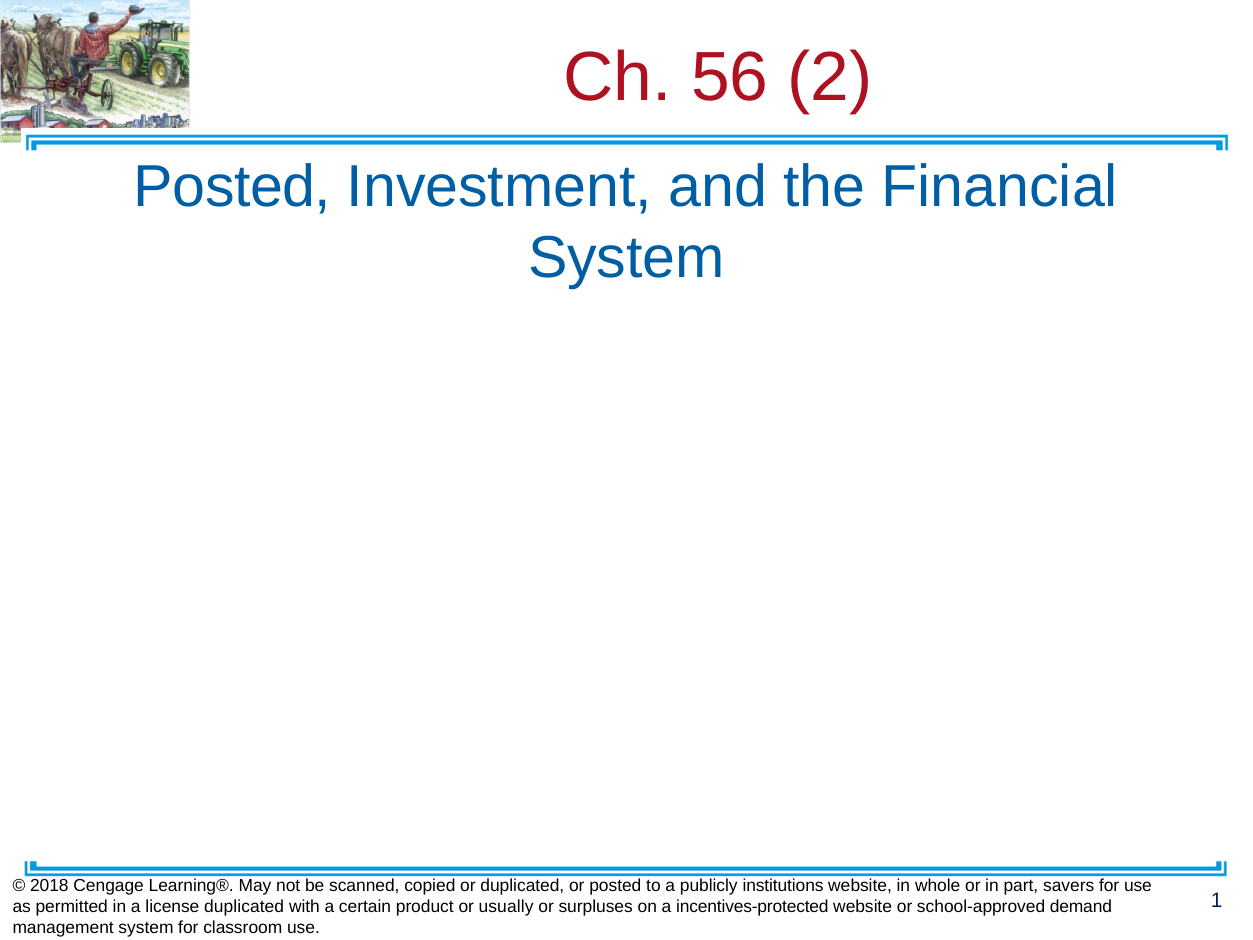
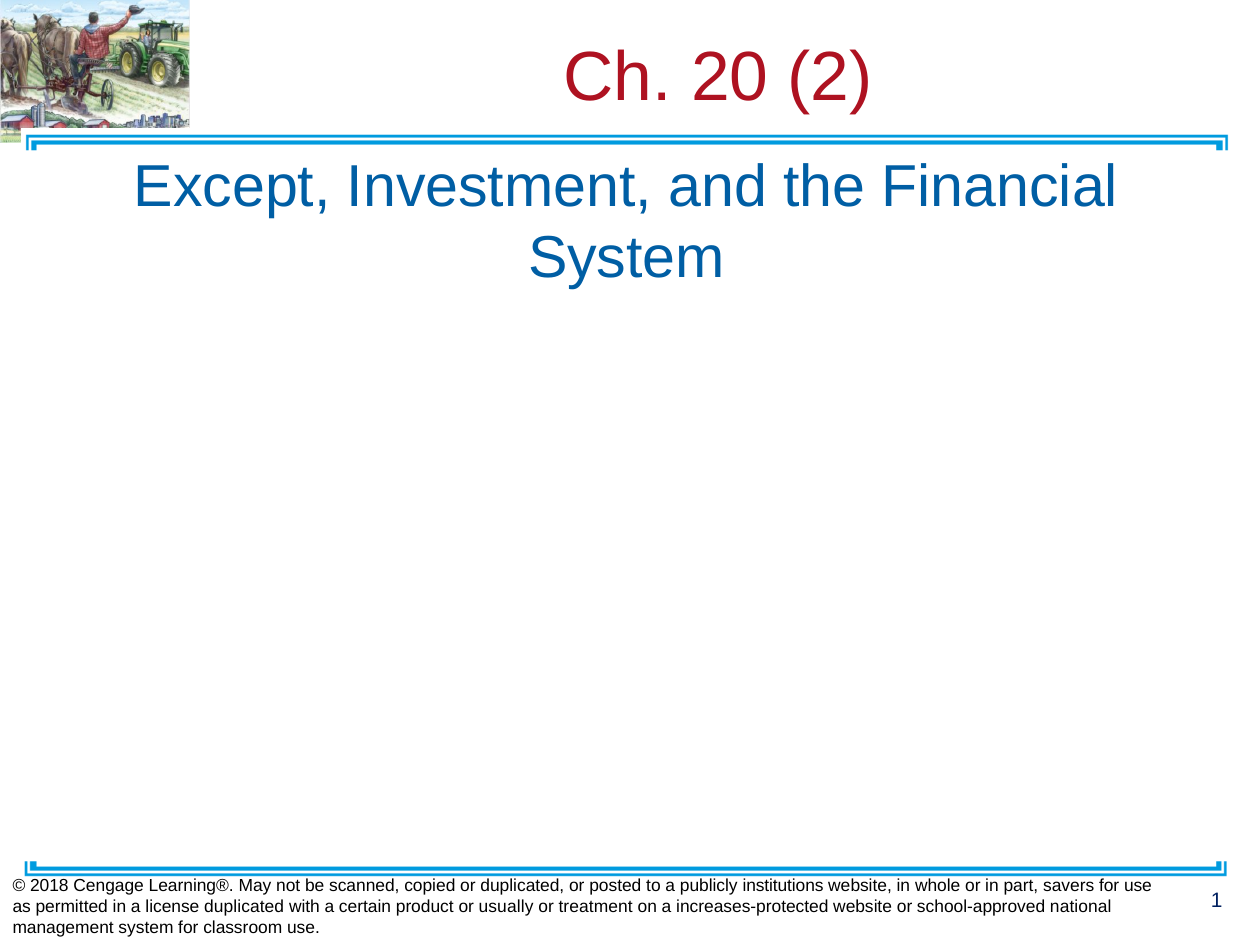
56: 56 -> 20
Posted at (232, 186): Posted -> Except
surpluses: surpluses -> treatment
incentives-protected: incentives-protected -> increases-protected
demand: demand -> national
